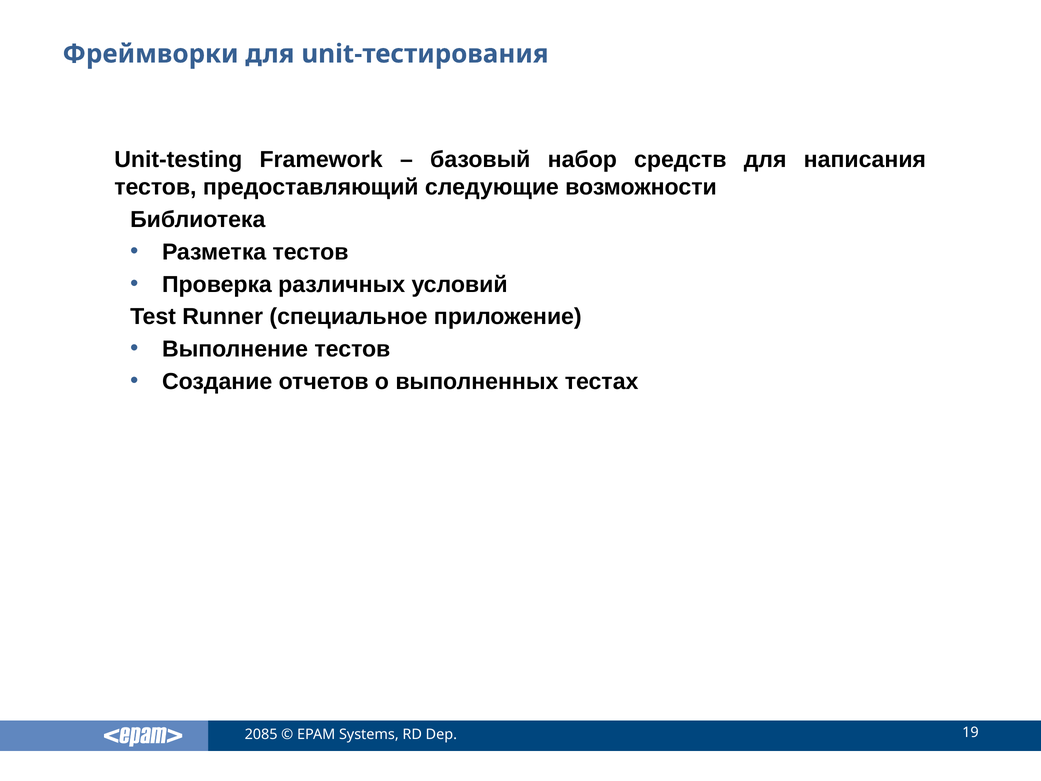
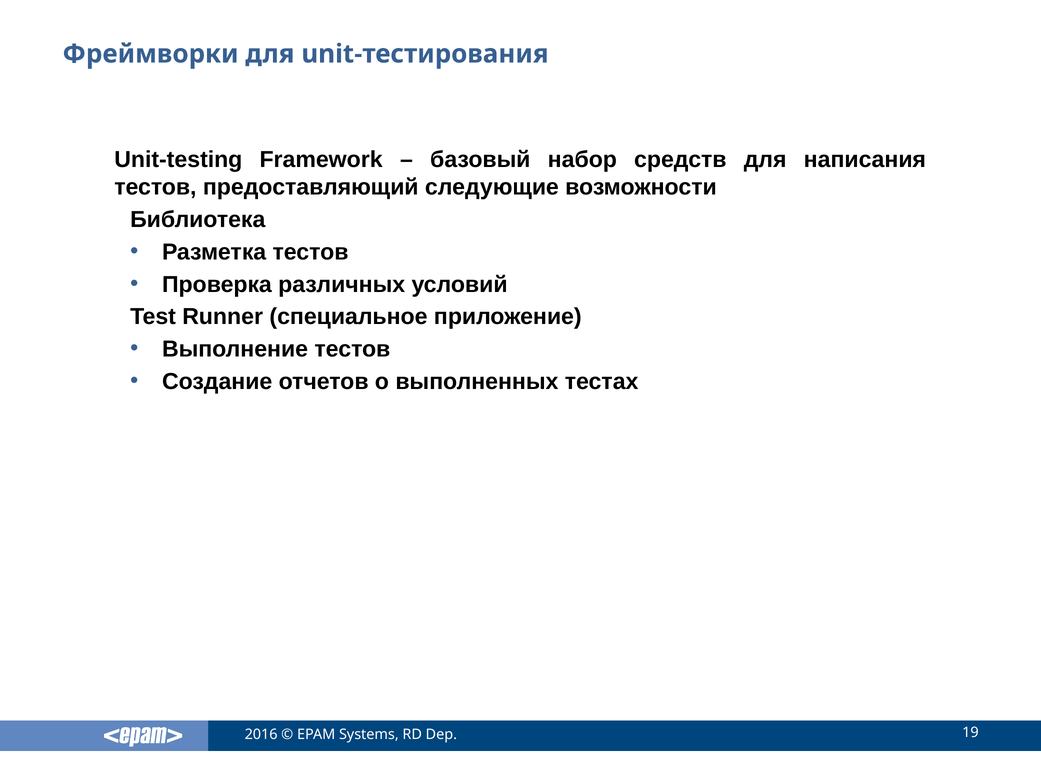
2085: 2085 -> 2016
